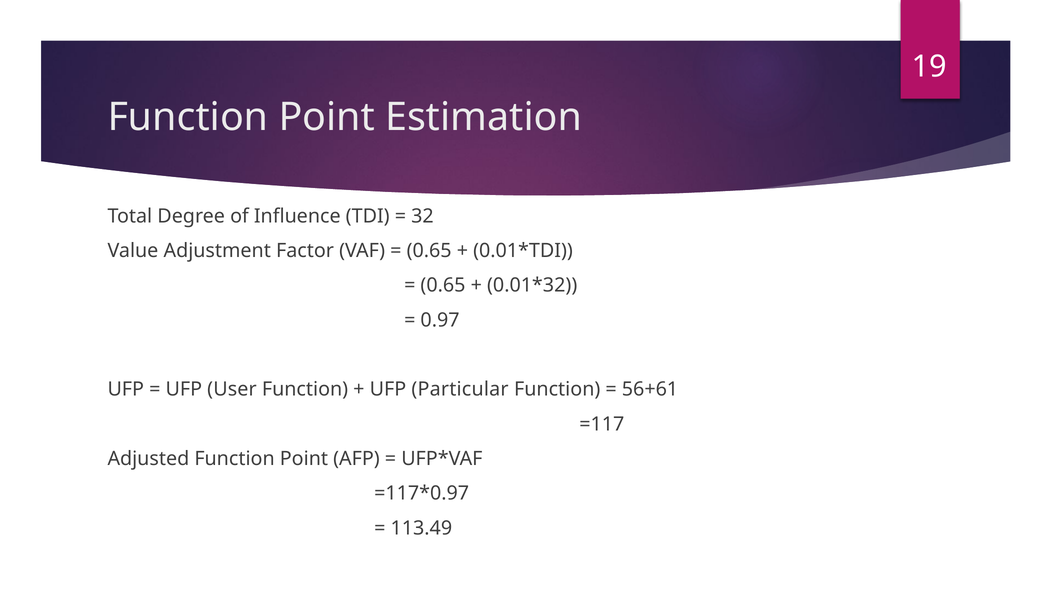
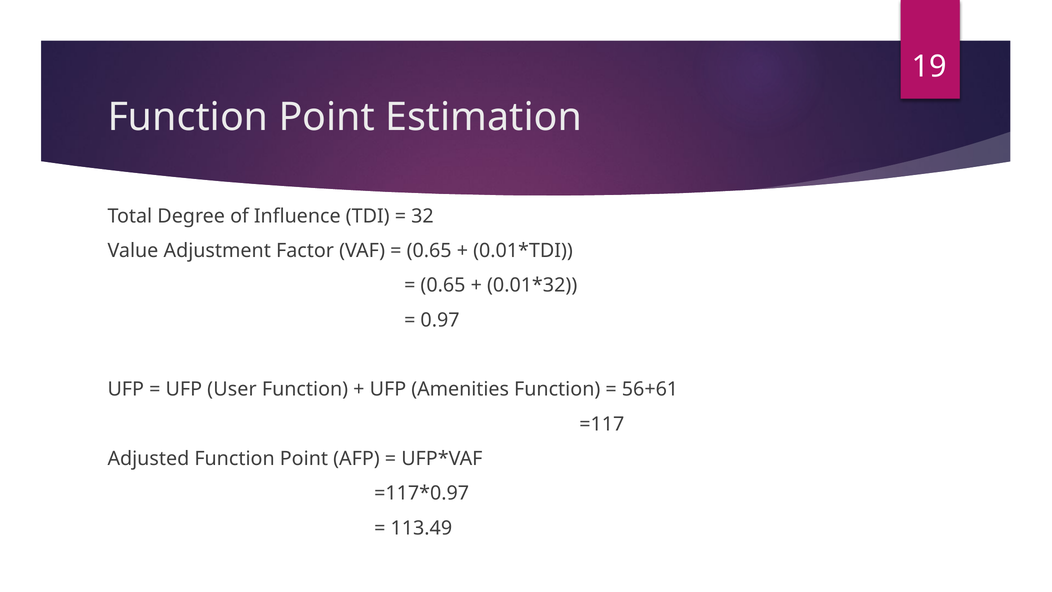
Particular: Particular -> Amenities
